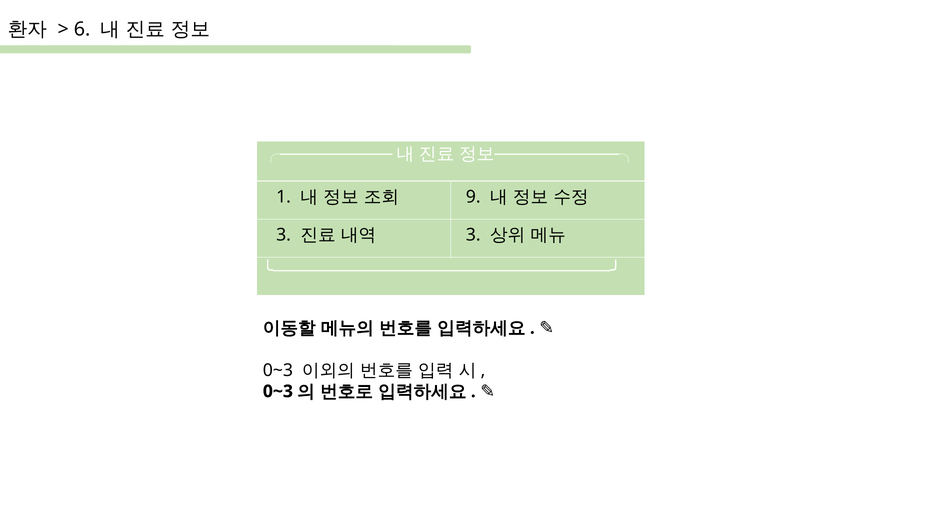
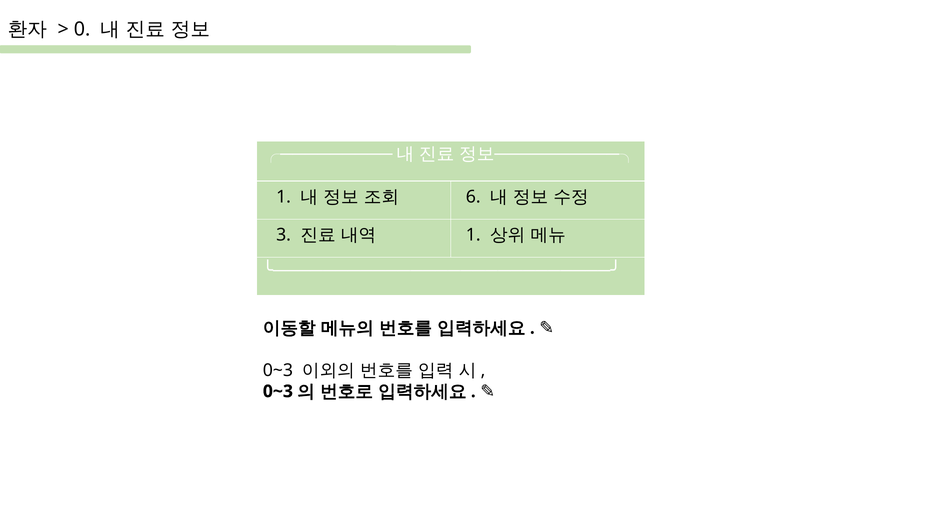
6: 6 -> 0
9: 9 -> 6
3 at (473, 235): 3 -> 1
